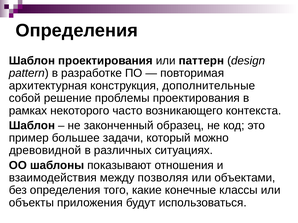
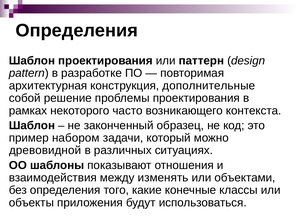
большее: большее -> набором
позволяя: позволяя -> изменять
